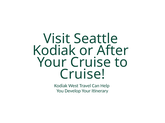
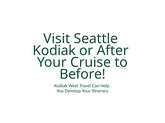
Cruise at (82, 75): Cruise -> Before
